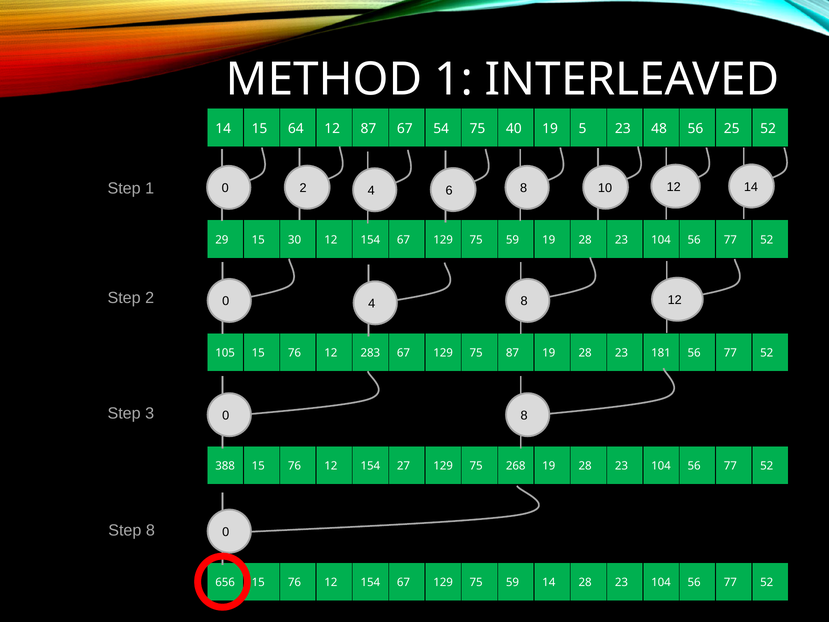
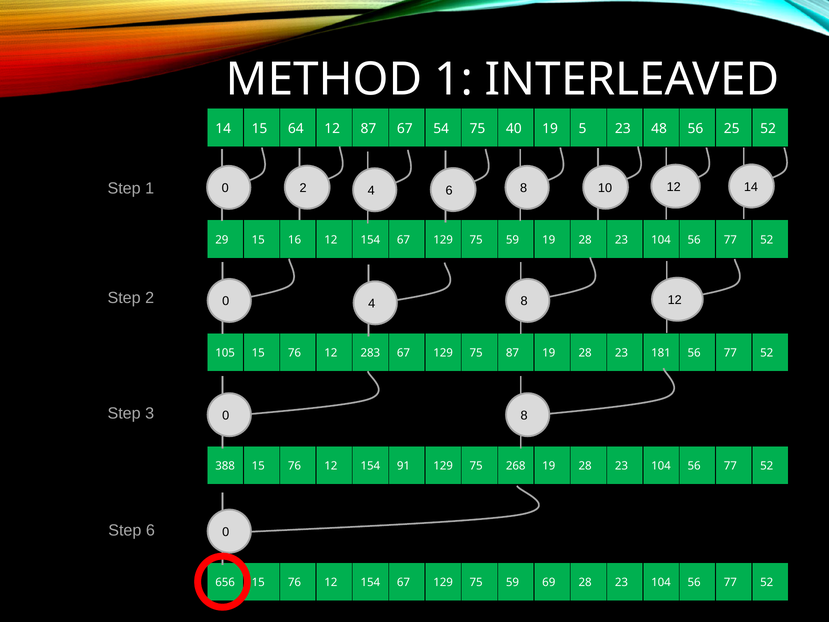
30: 30 -> 16
27: 27 -> 91
Step 8: 8 -> 6
59 14: 14 -> 69
